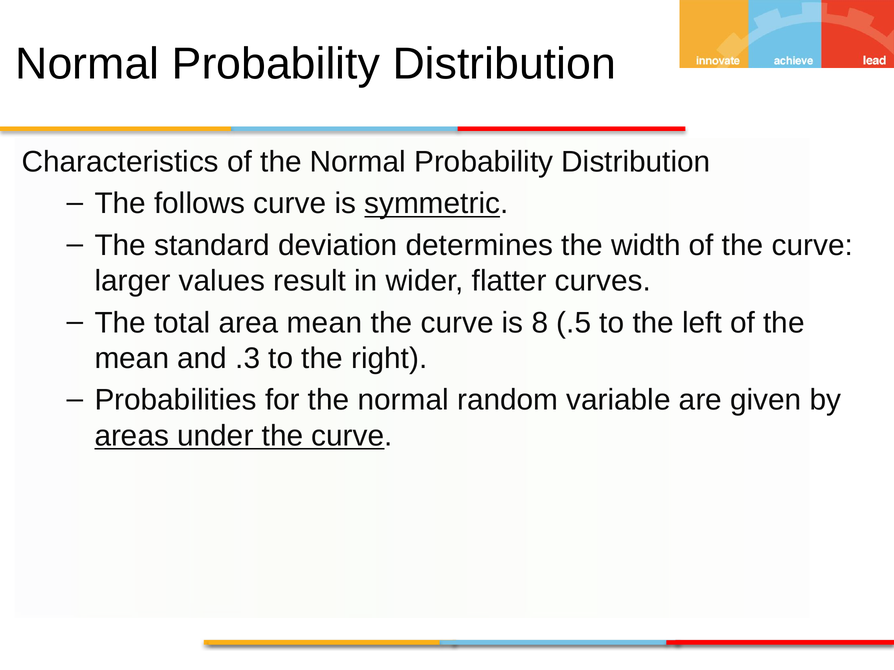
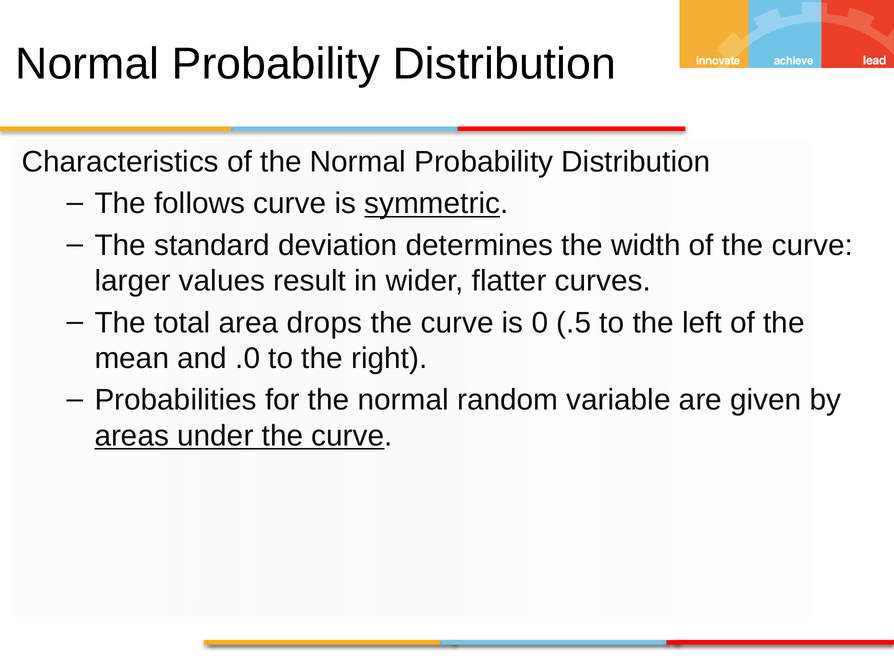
area mean: mean -> drops
8: 8 -> 0
.3: .3 -> .0
